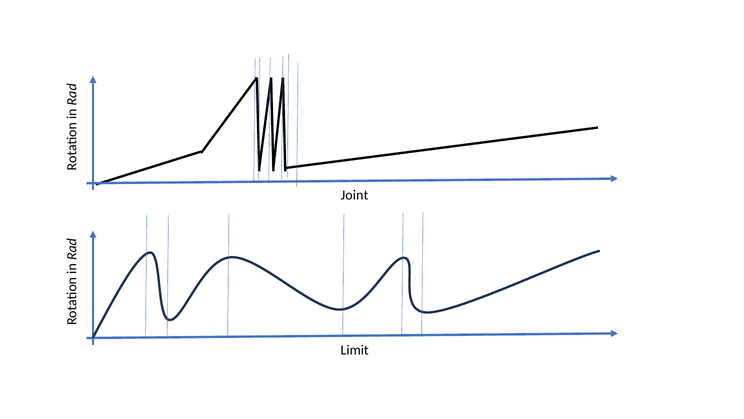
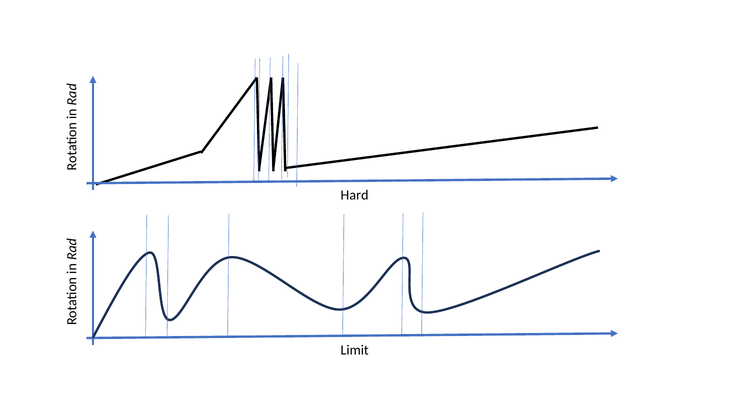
Joint: Joint -> Hard
